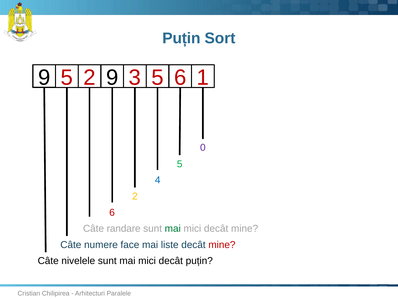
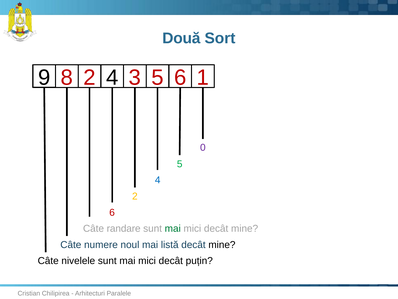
Puțin at (181, 38): Puțin -> Două
9 5: 5 -> 8
9 at (112, 78): 9 -> 4
face: face -> noul
liste: liste -> listă
mine at (222, 244) colour: red -> black
